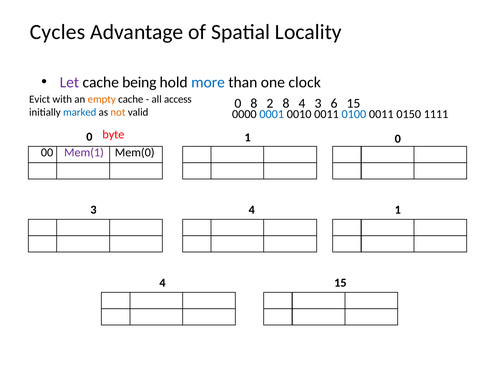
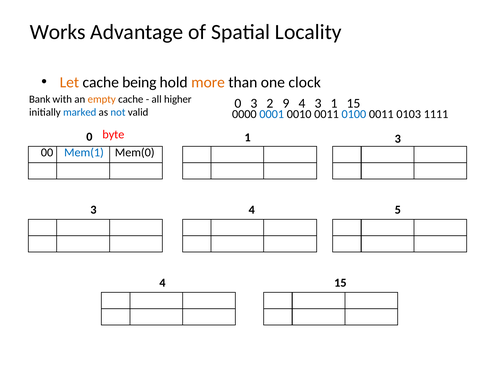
Cycles: Cycles -> Works
Let colour: purple -> orange
more colour: blue -> orange
Evict: Evict -> Bank
access: access -> higher
0 8: 8 -> 3
2 8: 8 -> 9
3 6: 6 -> 1
not colour: orange -> blue
0150: 0150 -> 0103
1 0: 0 -> 3
Mem(1 colour: purple -> blue
4 1: 1 -> 5
